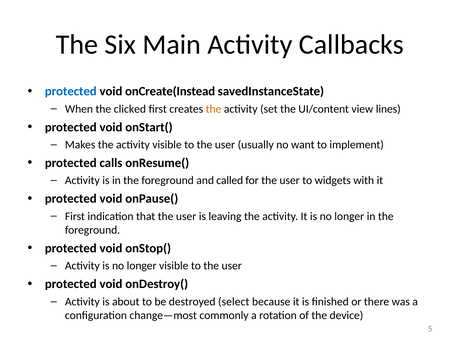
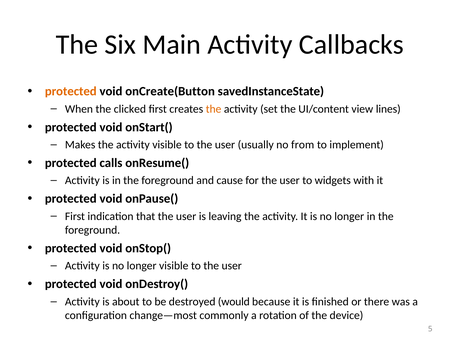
protected at (71, 91) colour: blue -> orange
onCreate(Instead: onCreate(Instead -> onCreate(Button
want: want -> from
called: called -> cause
select: select -> would
